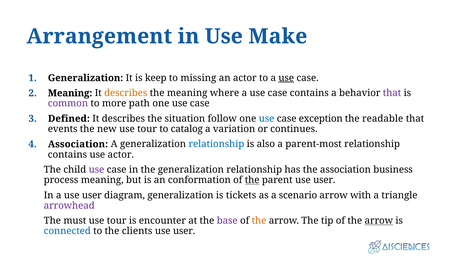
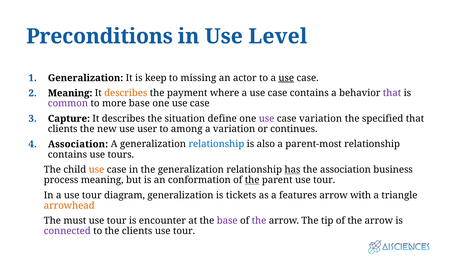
Arrangement: Arrangement -> Preconditions
Make: Make -> Level
the meaning: meaning -> payment
more path: path -> base
Defined: Defined -> Capture
follow: follow -> define
use at (267, 119) colour: blue -> purple
case exception: exception -> variation
readable: readable -> specified
events at (63, 129): events -> clients
new use tour: tour -> user
catalog: catalog -> among
use actor: actor -> tours
use at (97, 170) colour: purple -> orange
has underline: none -> present
parent use user: user -> tour
a use user: user -> tour
scenario: scenario -> features
arrowhead colour: purple -> orange
the at (259, 221) colour: orange -> purple
arrow at (379, 221) underline: present -> none
connected colour: blue -> purple
user at (184, 231): user -> tour
